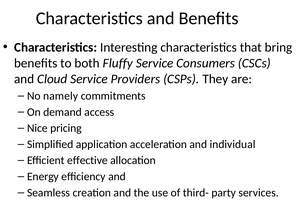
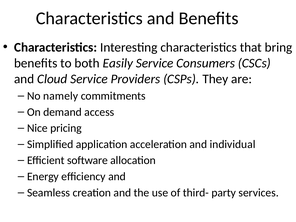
Fluffy: Fluffy -> Easily
effective: effective -> software
